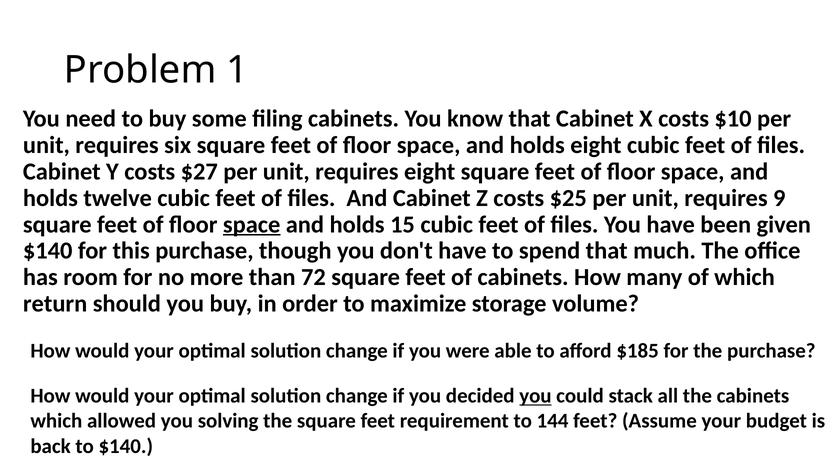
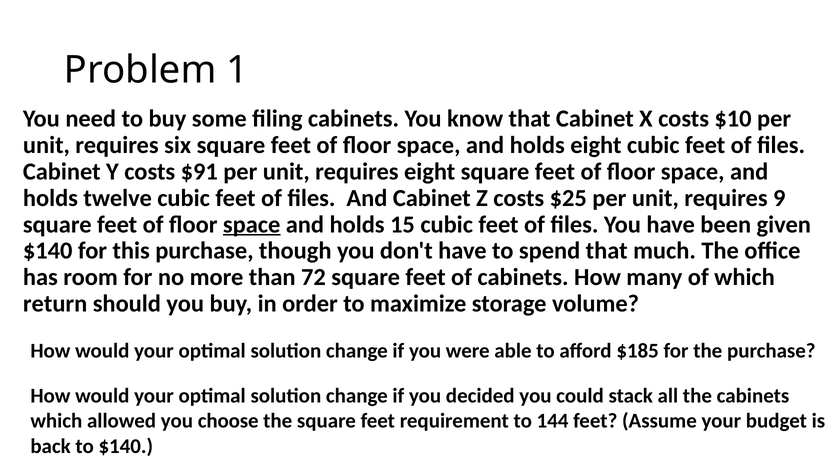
$27: $27 -> $91
you at (535, 396) underline: present -> none
solving: solving -> choose
